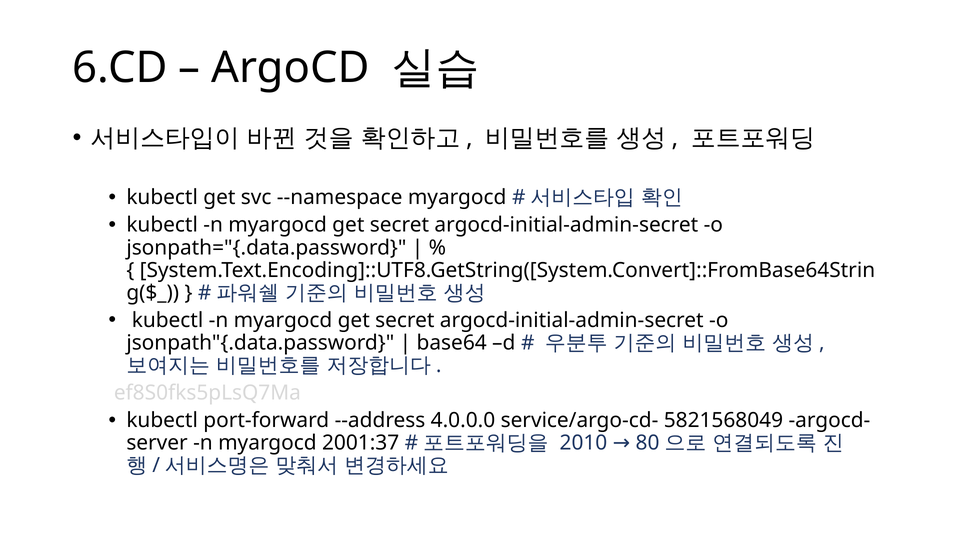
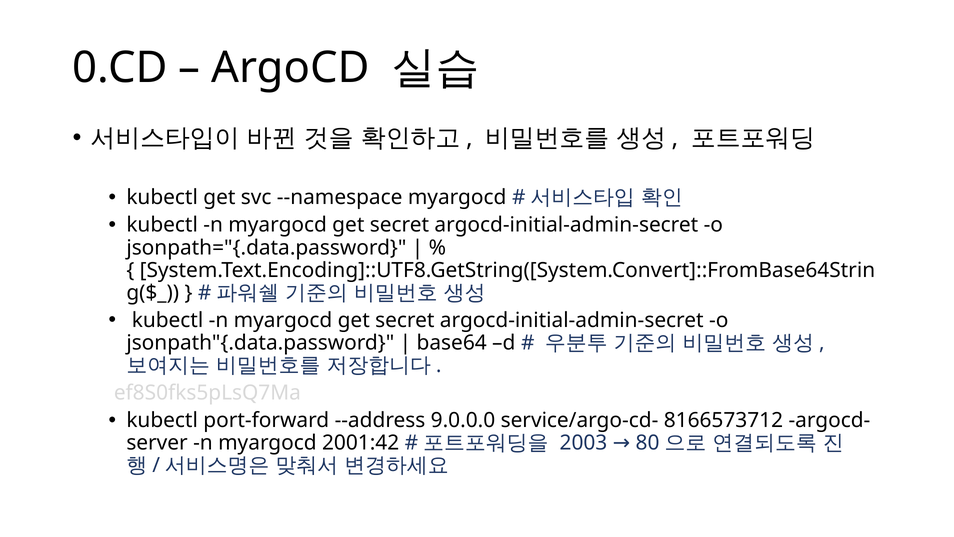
6.CD: 6.CD -> 0.CD
4.0.0.0: 4.0.0.0 -> 9.0.0.0
5821568049: 5821568049 -> 8166573712
2001:37: 2001:37 -> 2001:42
2010: 2010 -> 2003
